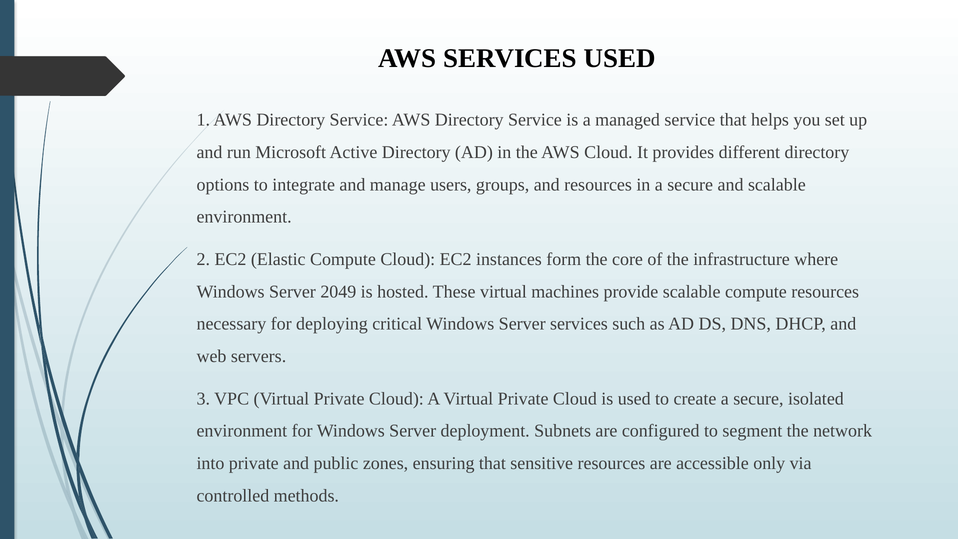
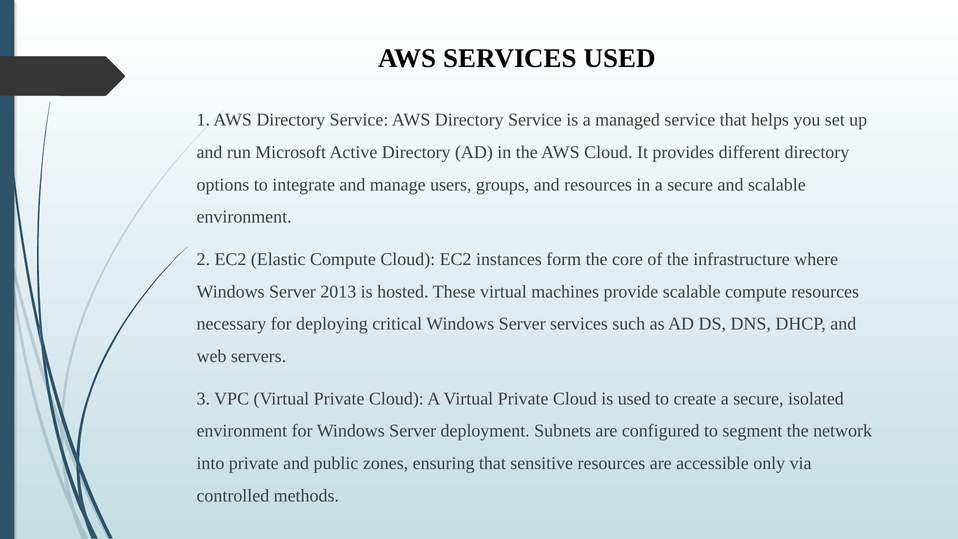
2049: 2049 -> 2013
